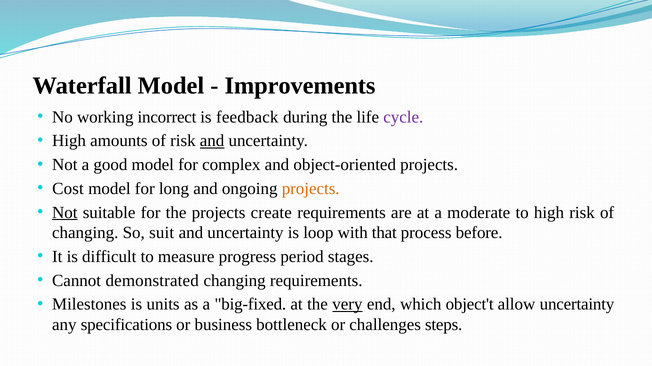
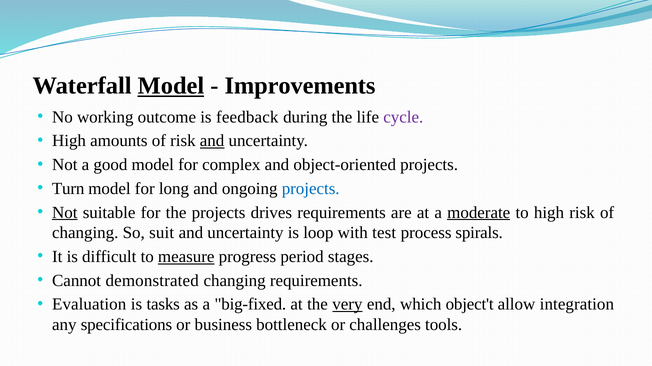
Model at (171, 86) underline: none -> present
incorrect: incorrect -> outcome
Cost: Cost -> Turn
projects at (311, 189) colour: orange -> blue
create: create -> drives
moderate underline: none -> present
that: that -> test
before: before -> spirals
measure underline: none -> present
Milestones: Milestones -> Evaluation
units: units -> tasks
allow uncertainty: uncertainty -> integration
steps: steps -> tools
